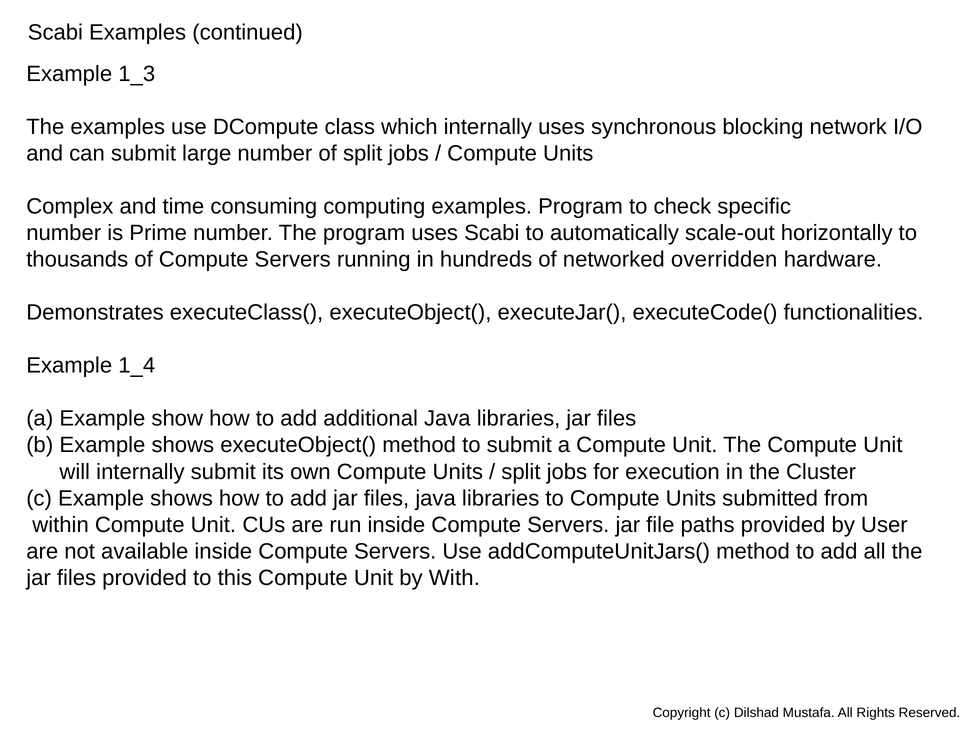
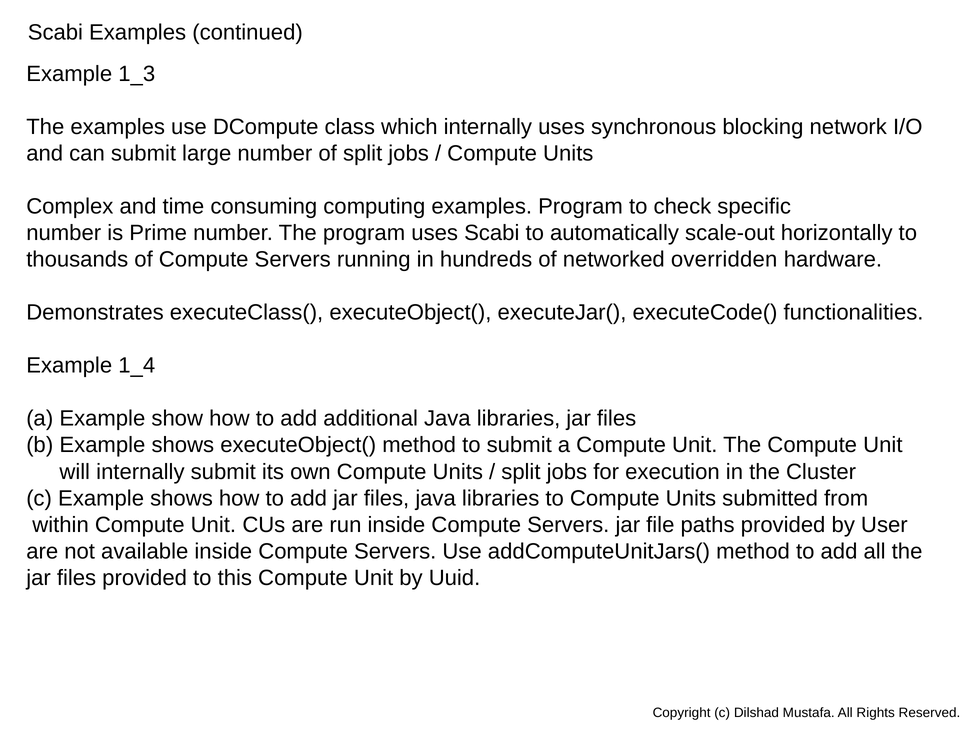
With: With -> Uuid
